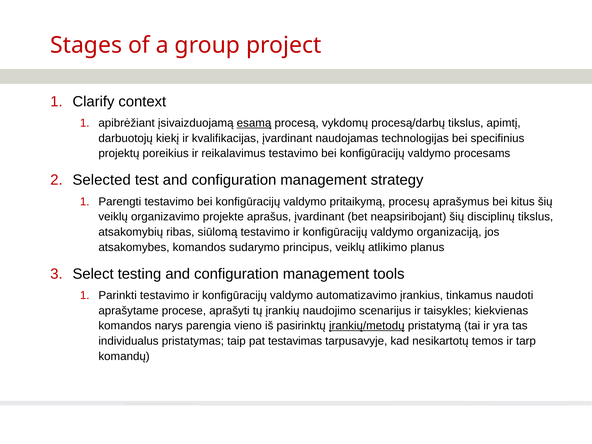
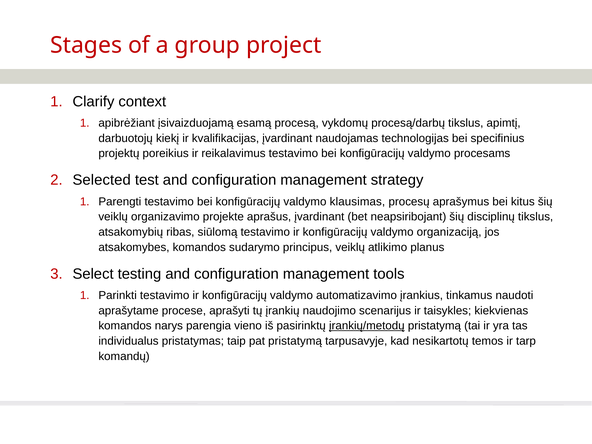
esamą underline: present -> none
pritaikymą: pritaikymą -> klausimas
pat testavimas: testavimas -> pristatymą
